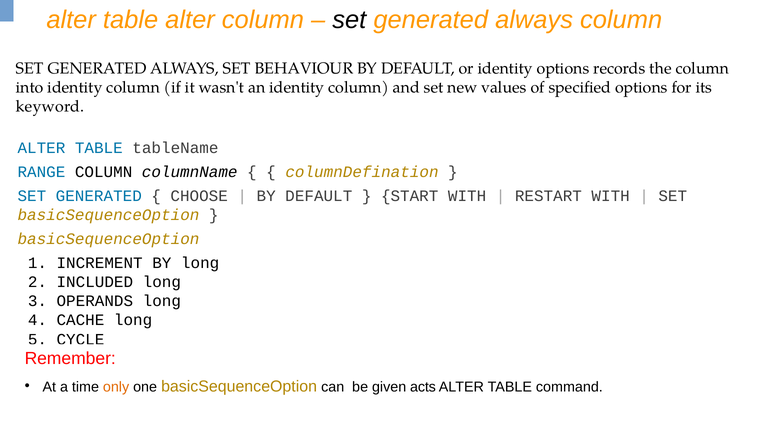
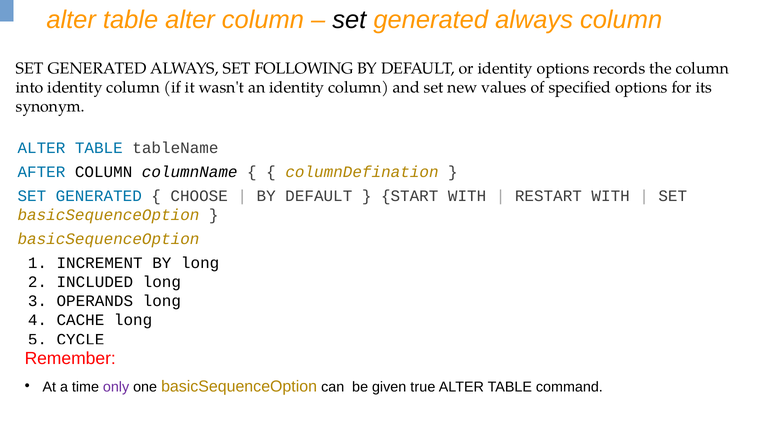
BEHAVIOUR: BEHAVIOUR -> FOLLOWING
keyword: keyword -> synonym
RANGE: RANGE -> AFTER
only colour: orange -> purple
acts: acts -> true
